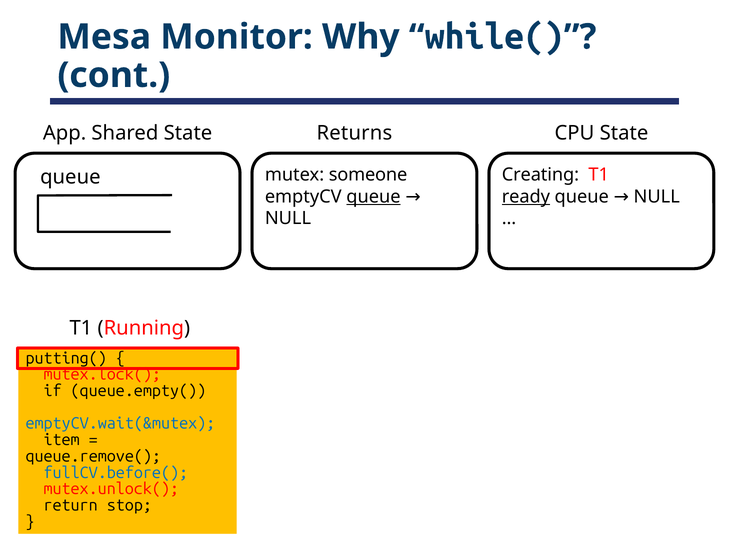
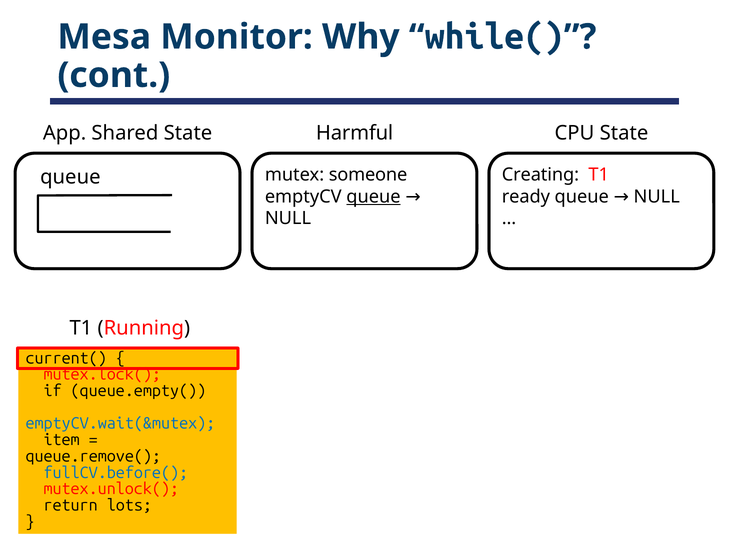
Returns: Returns -> Harmful
ready underline: present -> none
putting(: putting( -> current(
stop: stop -> lots
